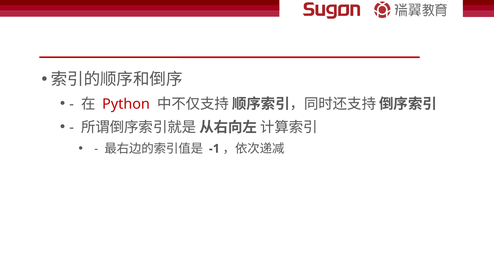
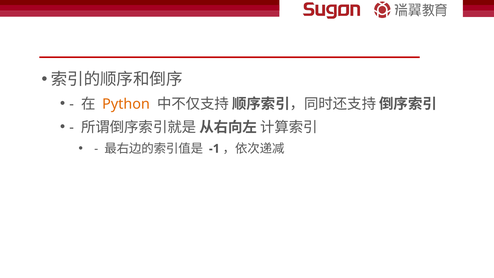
Python colour: red -> orange
